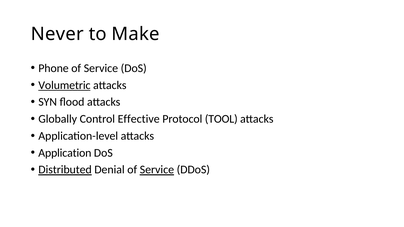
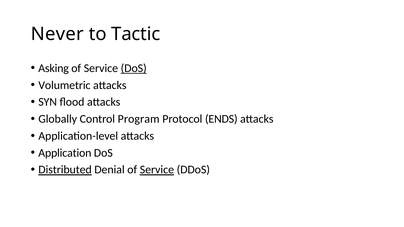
Make: Make -> Tactic
Phone: Phone -> Asking
DoS at (134, 68) underline: none -> present
Volumetric underline: present -> none
Effective: Effective -> Program
TOOL: TOOL -> ENDS
